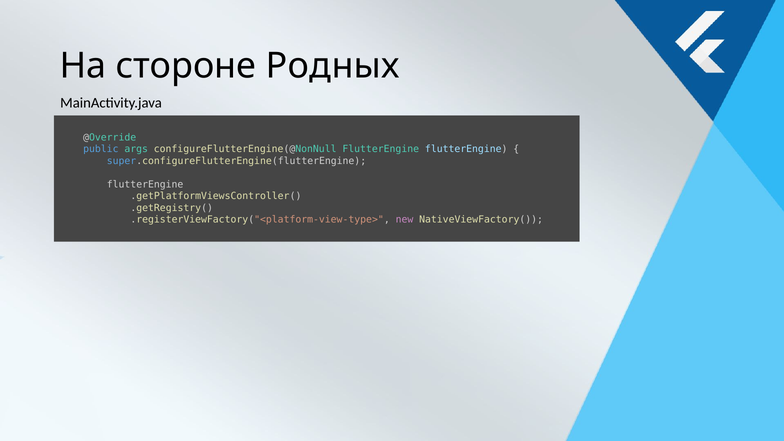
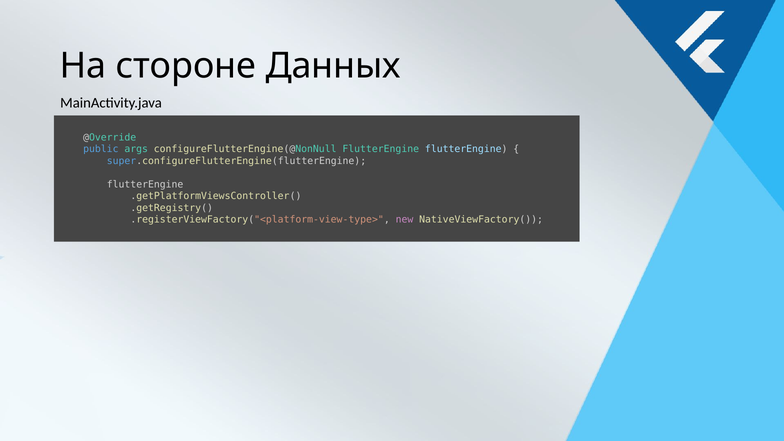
Родных: Родных -> Данных
